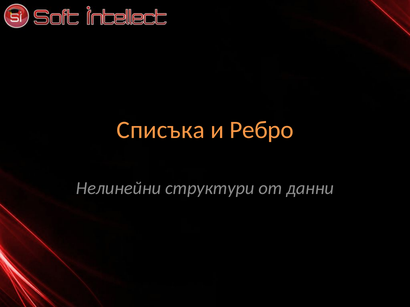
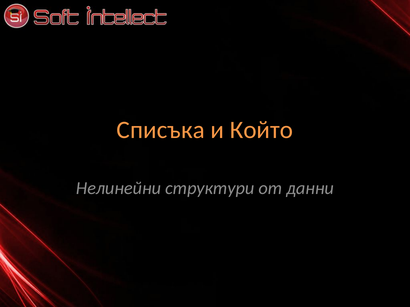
Ребро: Ребро -> Който
